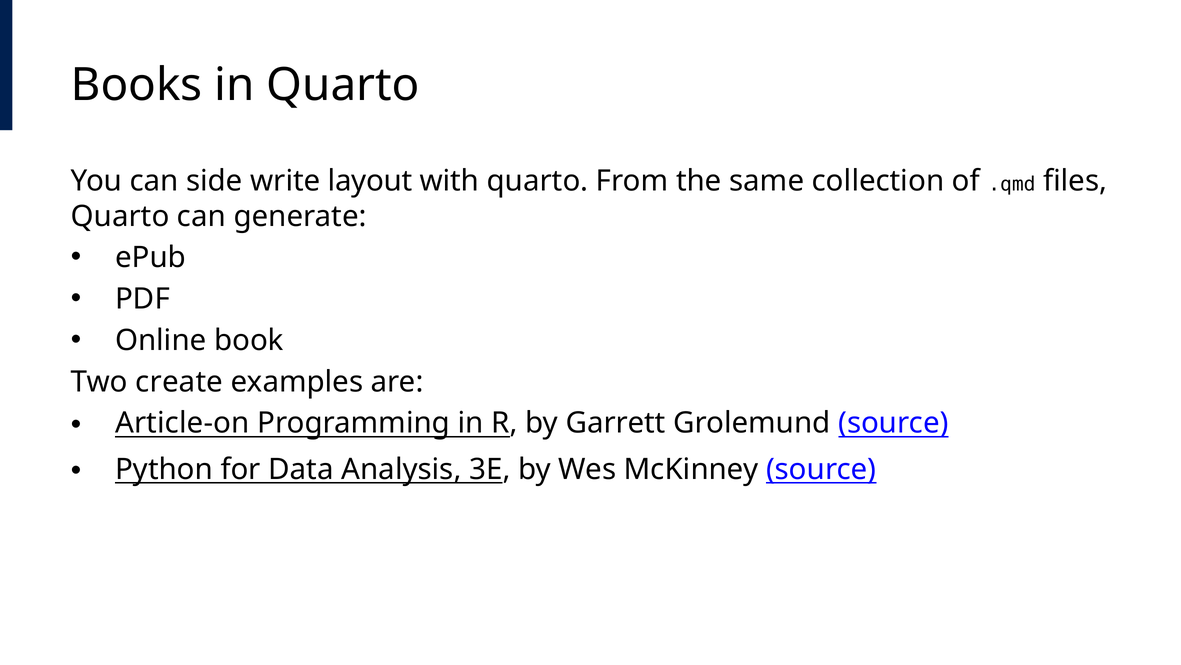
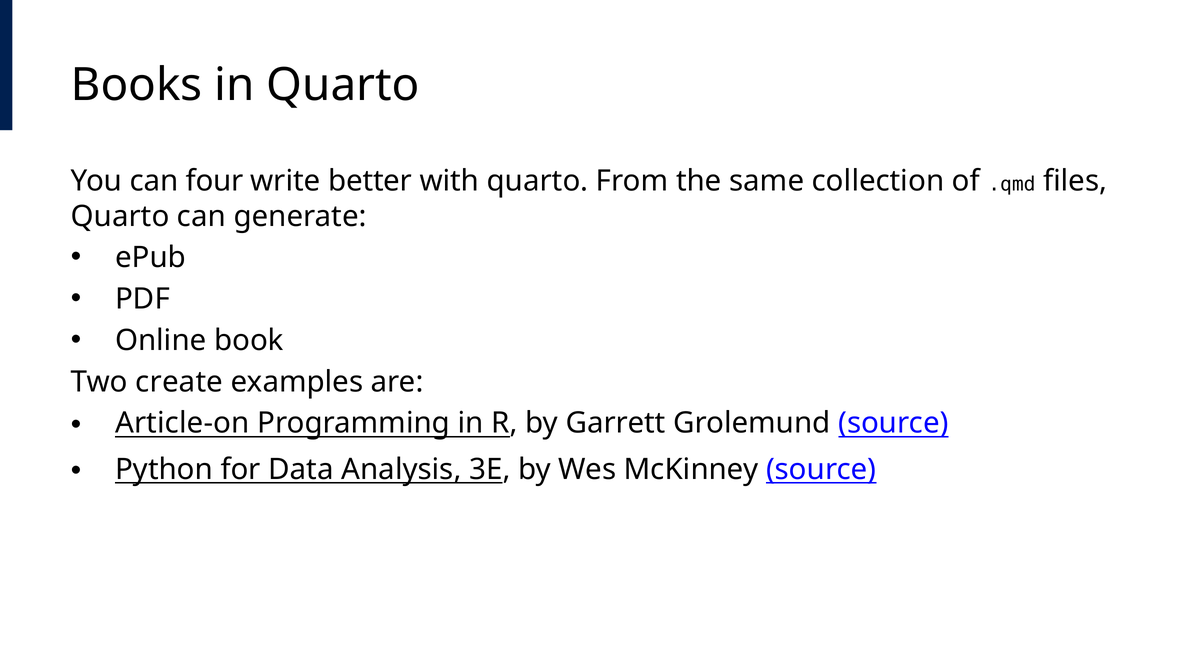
side: side -> four
layout: layout -> better
